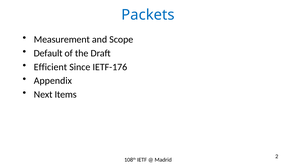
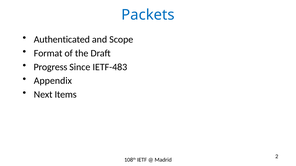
Measurement: Measurement -> Authenticated
Default: Default -> Format
Efficient: Efficient -> Progress
IETF-176: IETF-176 -> IETF-483
